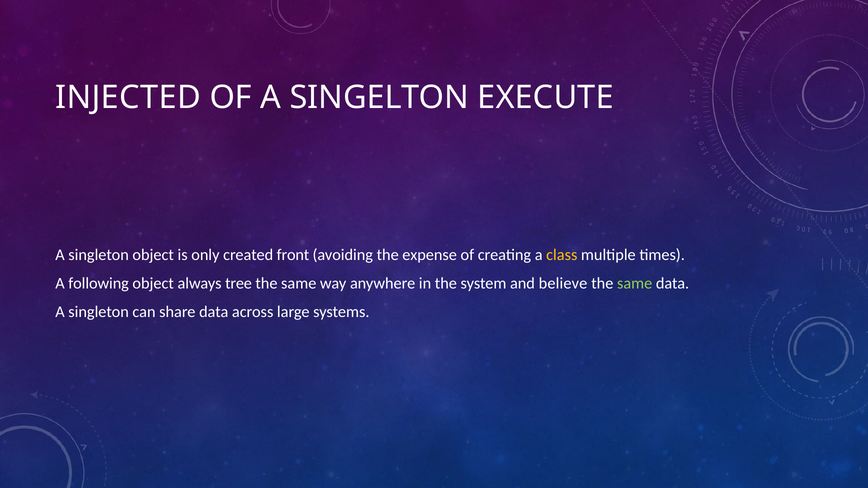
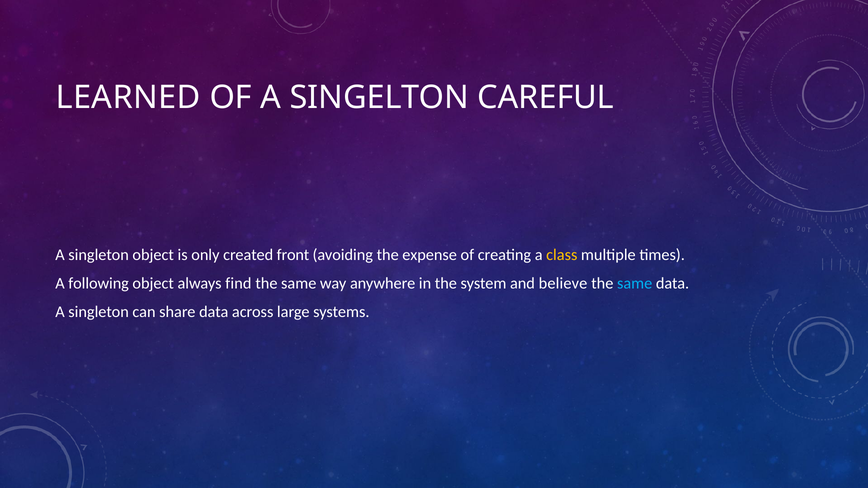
INJECTED: INJECTED -> LEARNED
EXECUTE: EXECUTE -> CAREFUL
tree: tree -> find
same at (635, 284) colour: light green -> light blue
